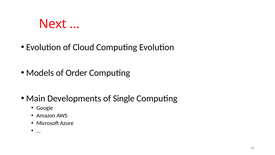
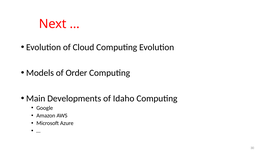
Single: Single -> Idaho
